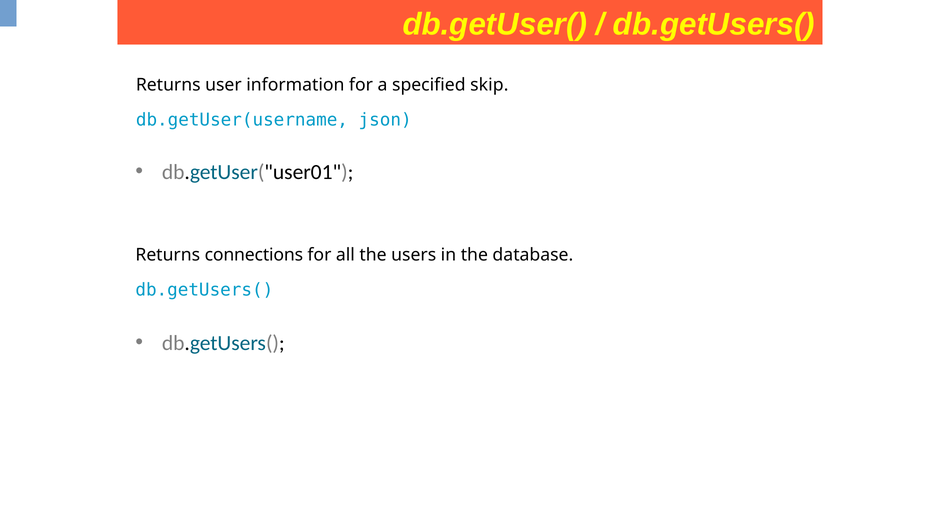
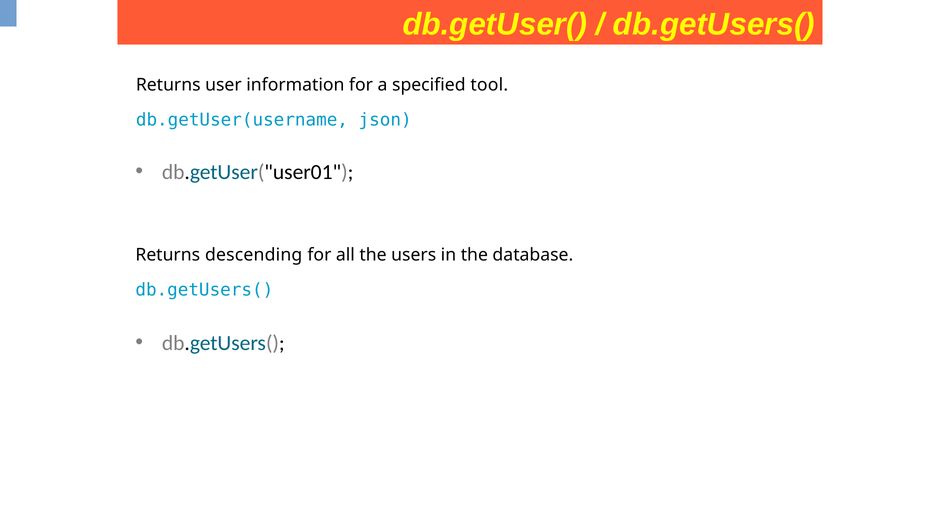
skip: skip -> tool
connections: connections -> descending
